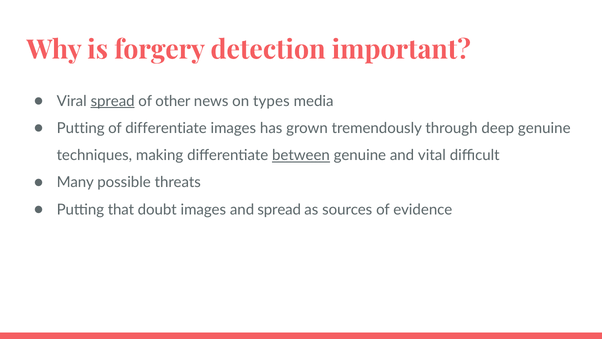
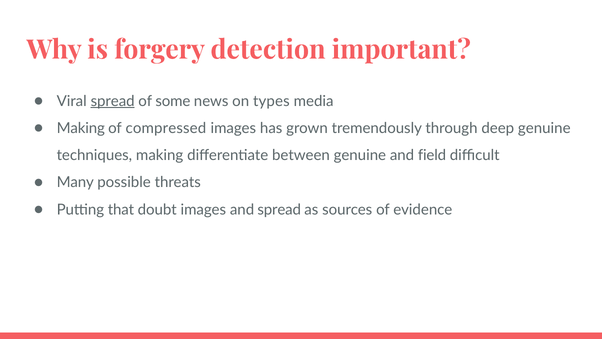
other: other -> some
Putting at (81, 128): Putting -> Making
of differentiate: differentiate -> compressed
between underline: present -> none
vital: vital -> field
